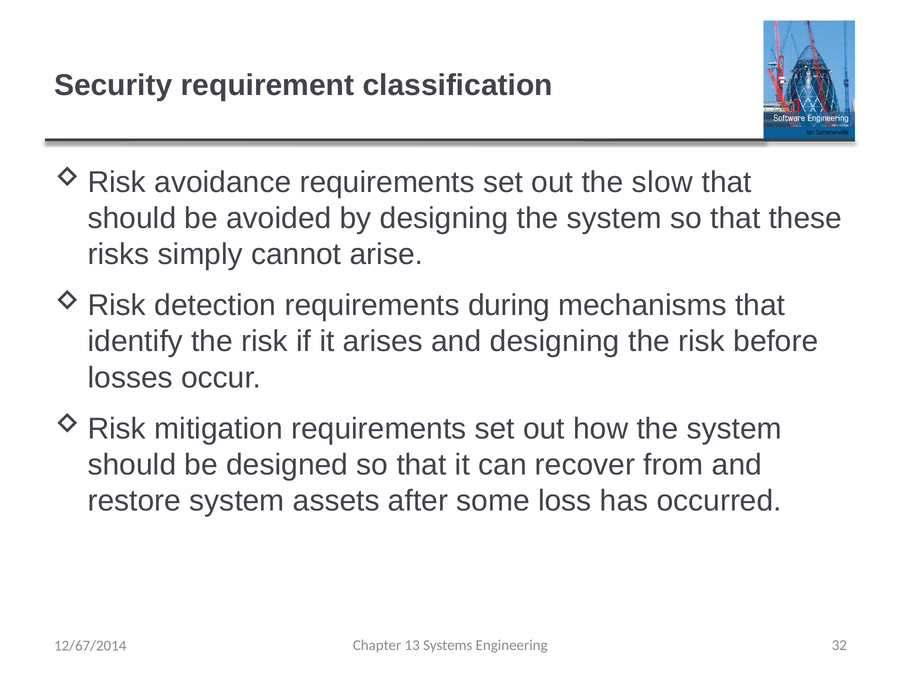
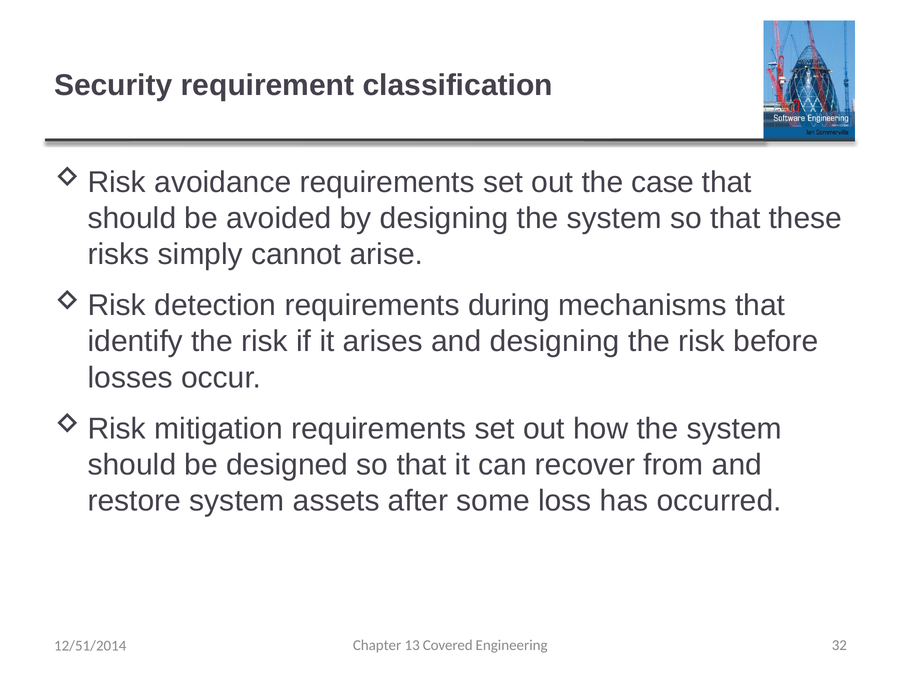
slow: slow -> case
Systems: Systems -> Covered
12/67/2014: 12/67/2014 -> 12/51/2014
